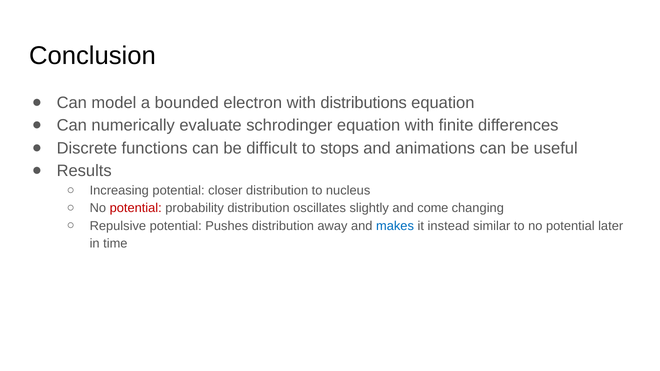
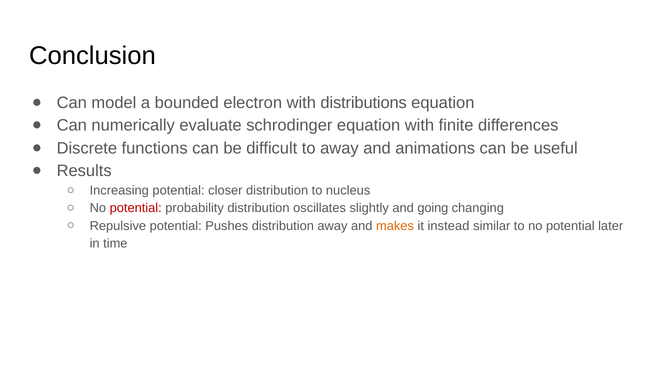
to stops: stops -> away
come: come -> going
makes colour: blue -> orange
